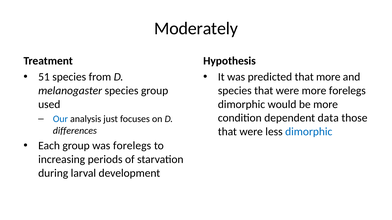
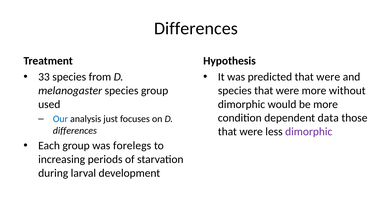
Moderately at (196, 28): Moderately -> Differences
51: 51 -> 33
predicted that more: more -> were
more forelegs: forelegs -> without
dimorphic at (309, 132) colour: blue -> purple
